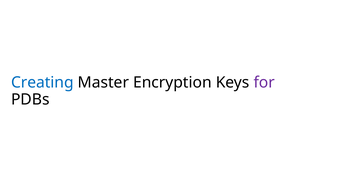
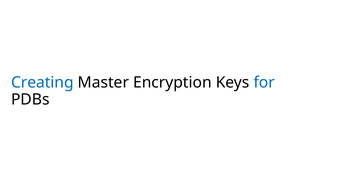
for colour: purple -> blue
